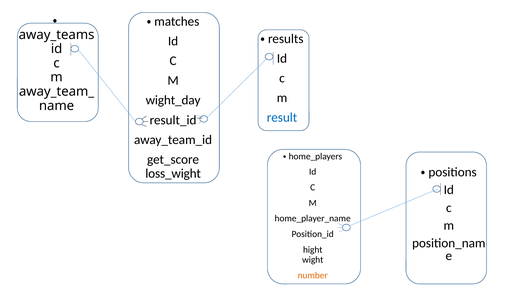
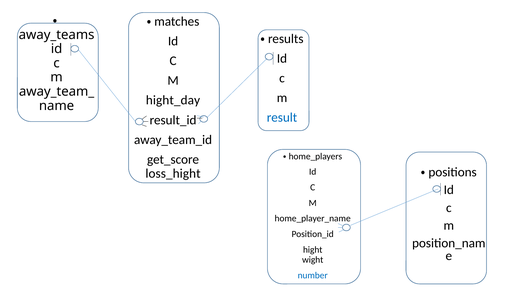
wight_day: wight_day -> hight_day
loss_wight: loss_wight -> loss_hight
number colour: orange -> blue
